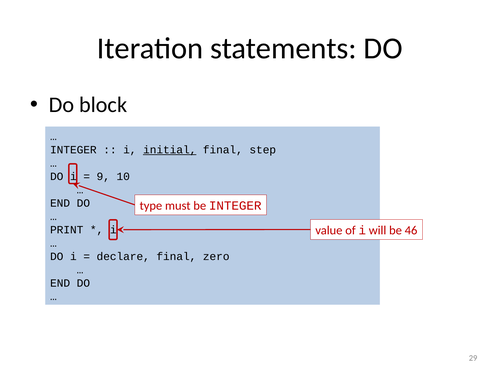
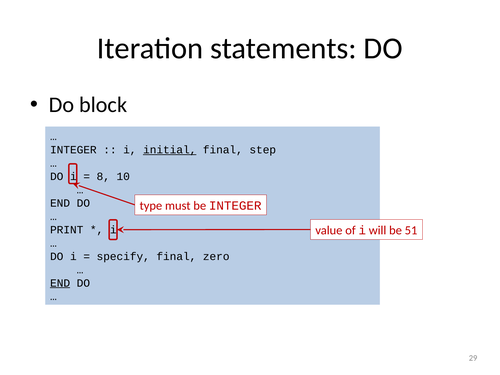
9: 9 -> 8
46: 46 -> 51
declare: declare -> specify
END at (60, 283) underline: none -> present
